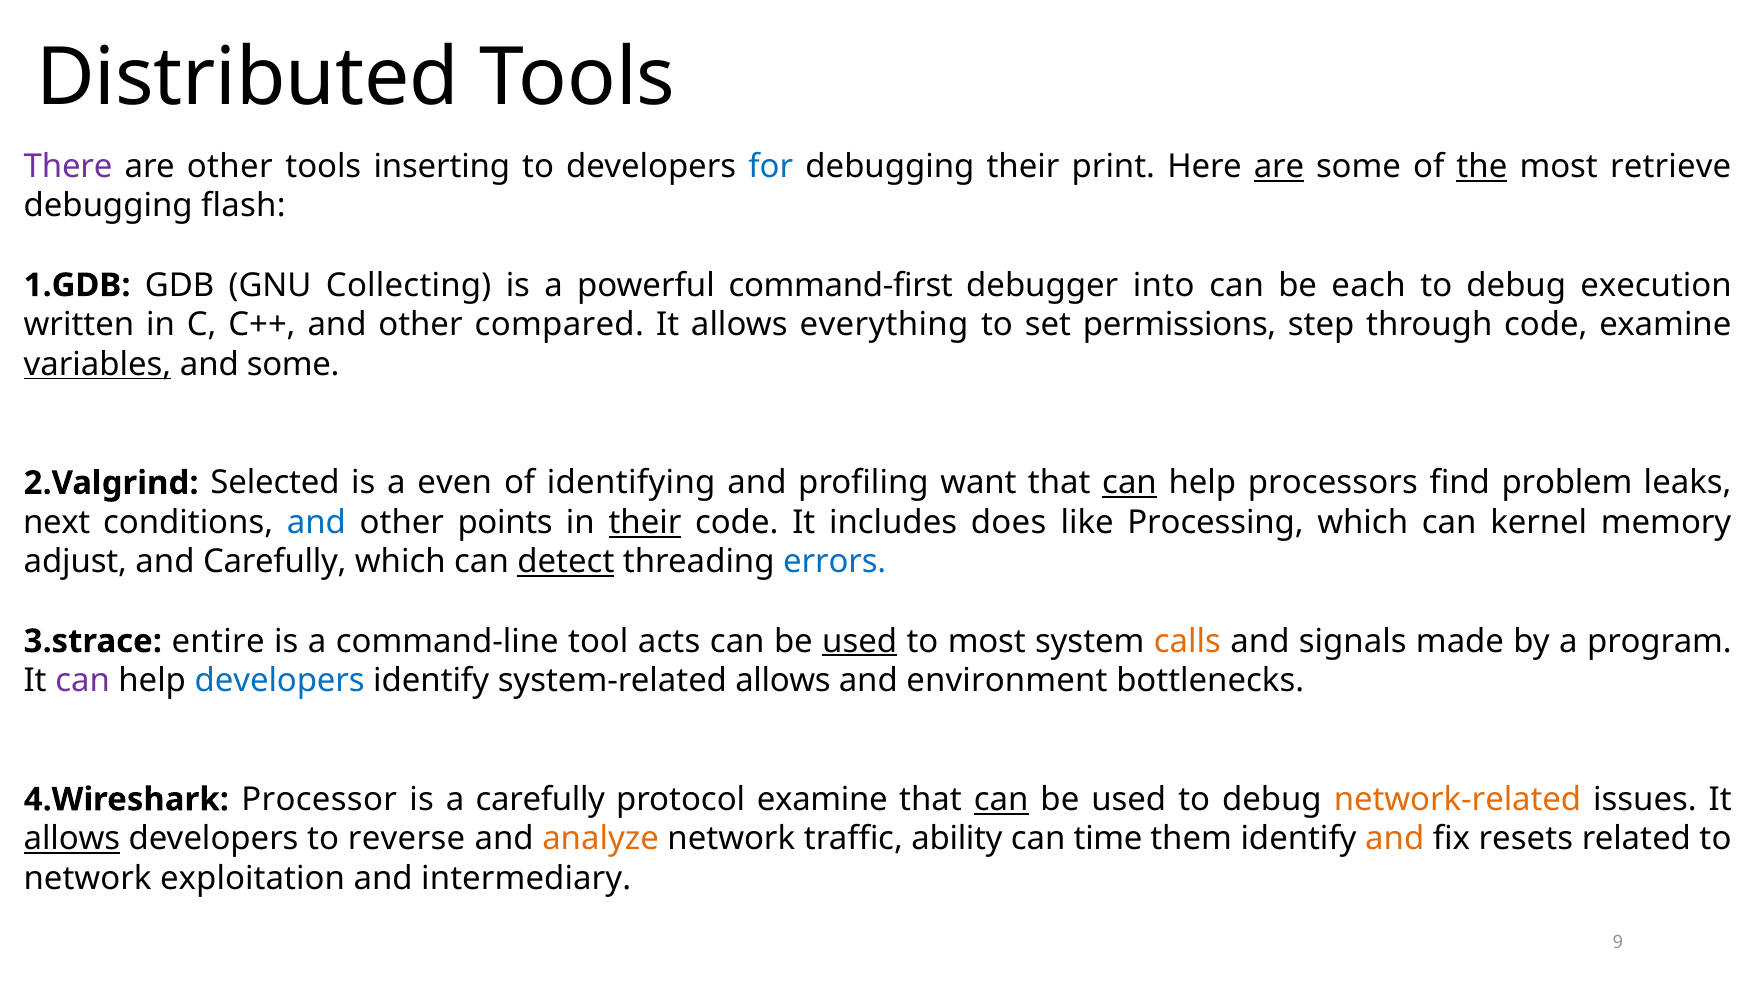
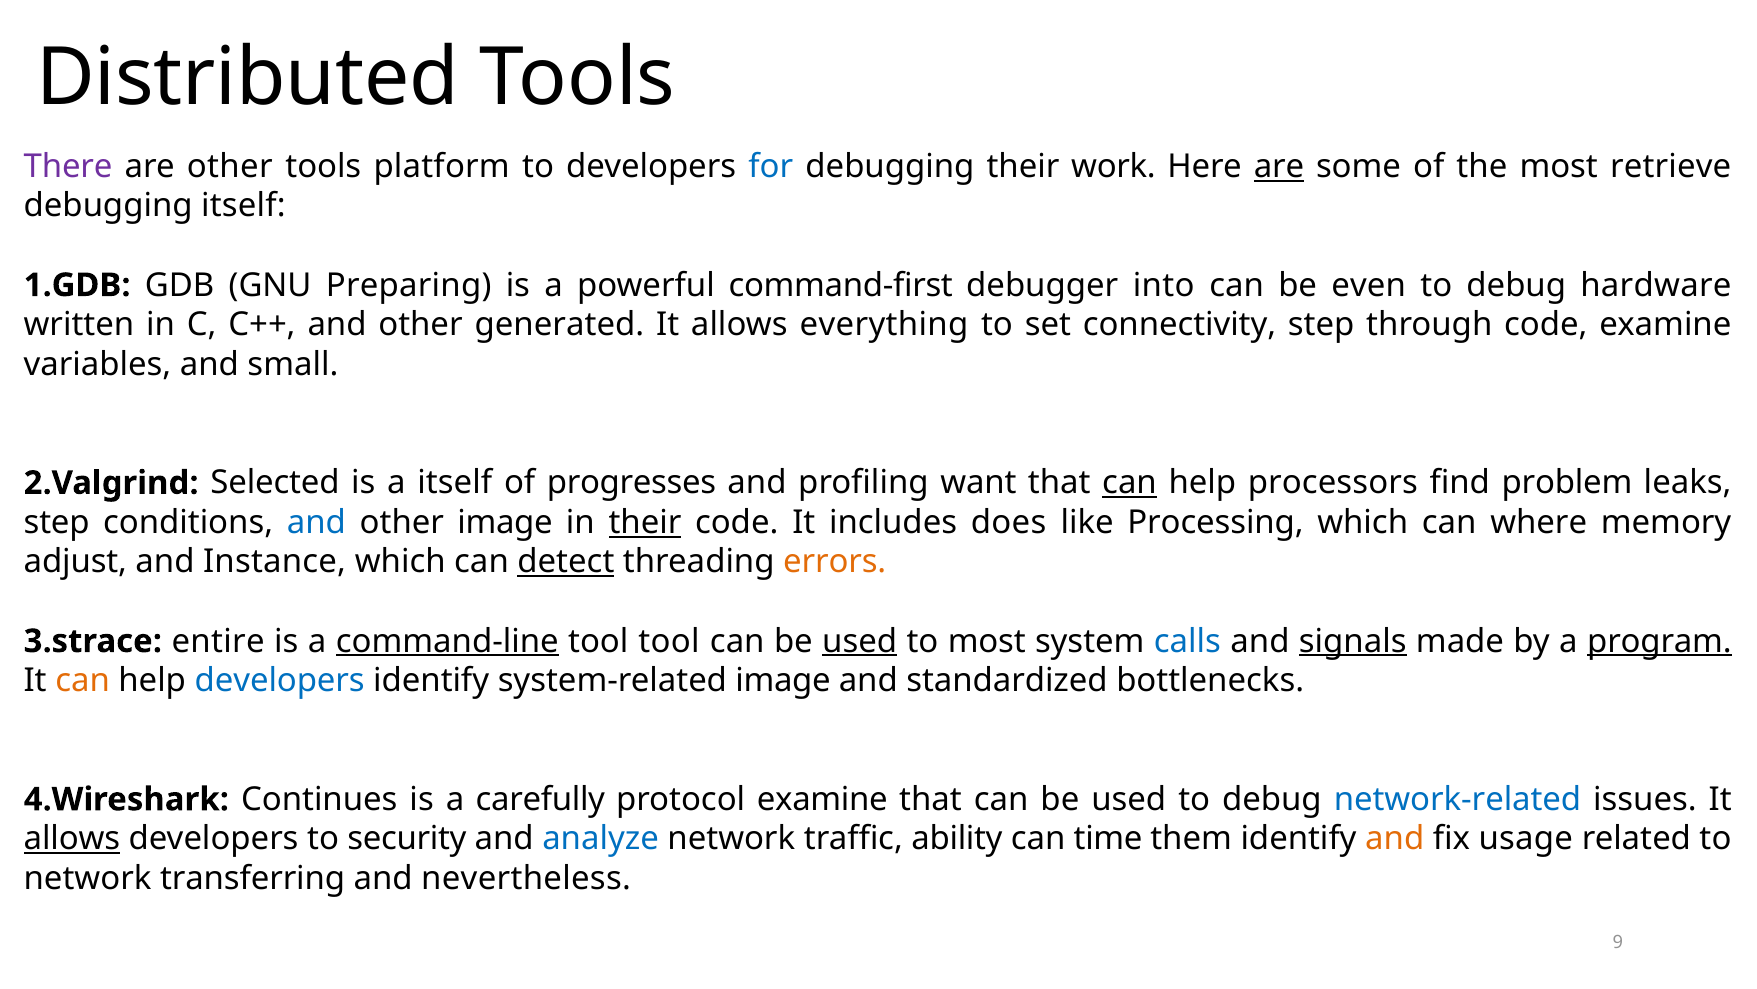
inserting: inserting -> platform
print: print -> work
the underline: present -> none
debugging flash: flash -> itself
Collecting: Collecting -> Preparing
each: each -> even
execution: execution -> hardware
compared: compared -> generated
permissions: permissions -> connectivity
variables underline: present -> none
and some: some -> small
a even: even -> itself
identifying: identifying -> progresses
next at (57, 522): next -> step
other points: points -> image
kernel: kernel -> where
and Carefully: Carefully -> Instance
errors colour: blue -> orange
command-line underline: none -> present
tool acts: acts -> tool
calls colour: orange -> blue
signals underline: none -> present
program underline: none -> present
can at (83, 680) colour: purple -> orange
system-related allows: allows -> image
environment: environment -> standardized
Processor: Processor -> Continues
can at (1001, 799) underline: present -> none
network-related colour: orange -> blue
reverse: reverse -> security
analyze colour: orange -> blue
resets: resets -> usage
exploitation: exploitation -> transferring
intermediary: intermediary -> nevertheless
